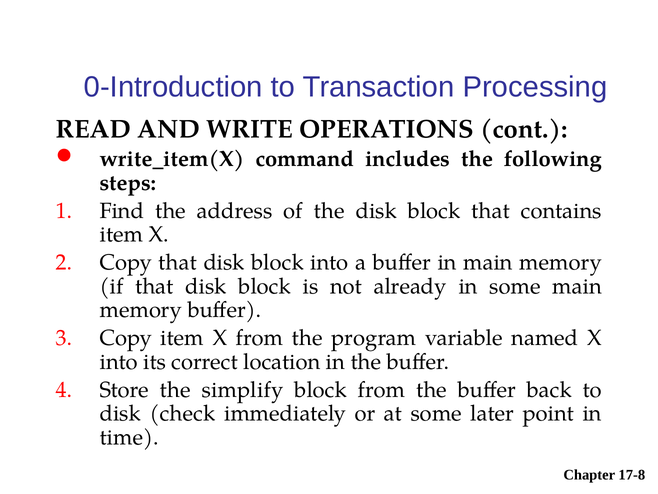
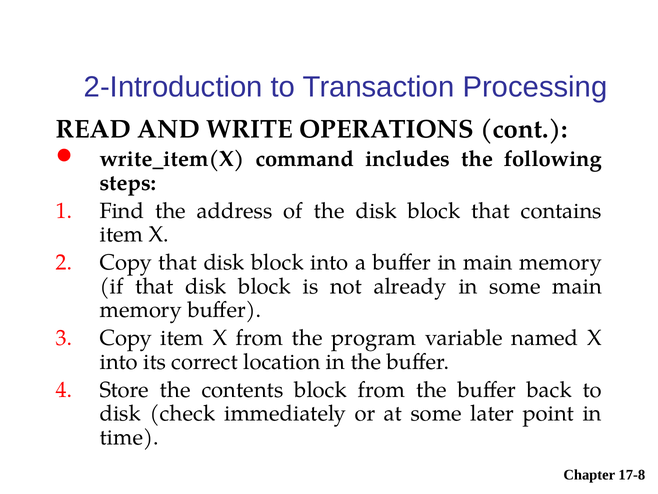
0-Introduction: 0-Introduction -> 2-Introduction
simplify: simplify -> contents
